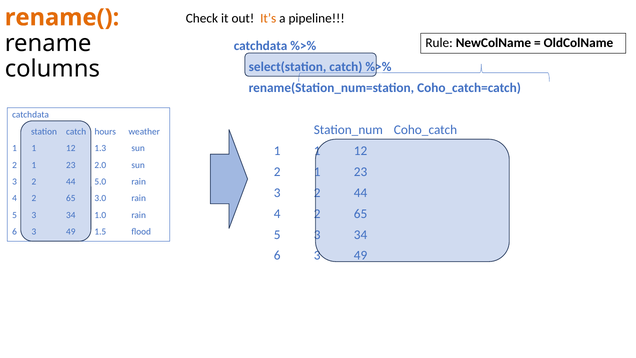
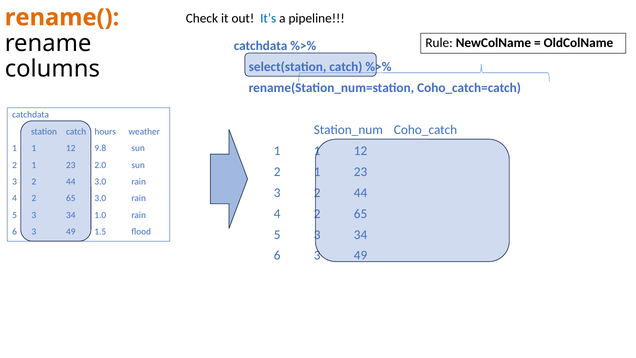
It’s colour: orange -> blue
1.3: 1.3 -> 9.8
5.0 at (100, 182): 5.0 -> 3.0
